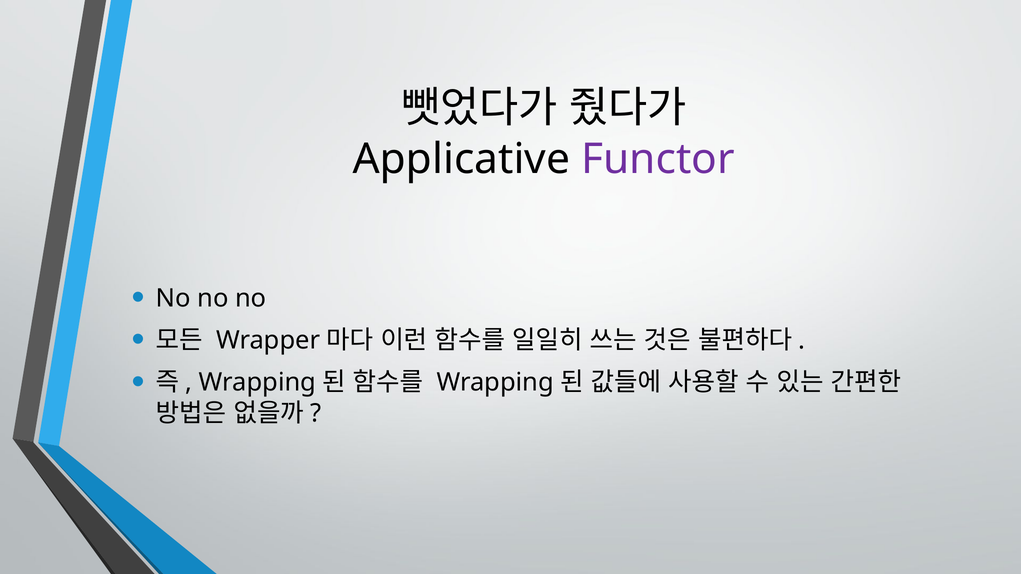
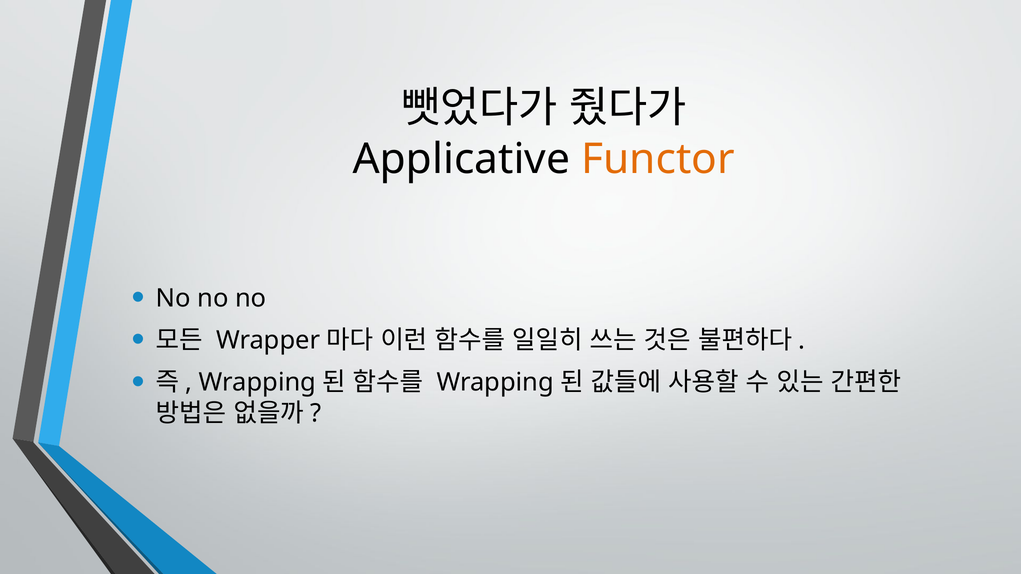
Functor colour: purple -> orange
